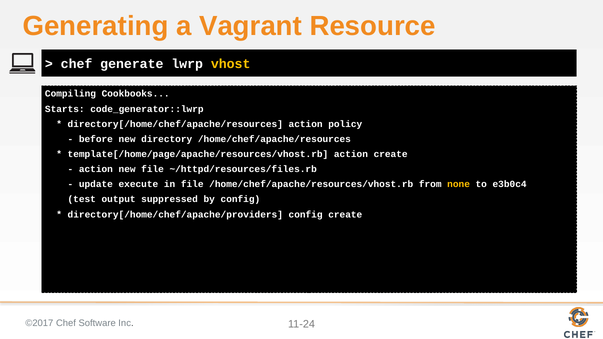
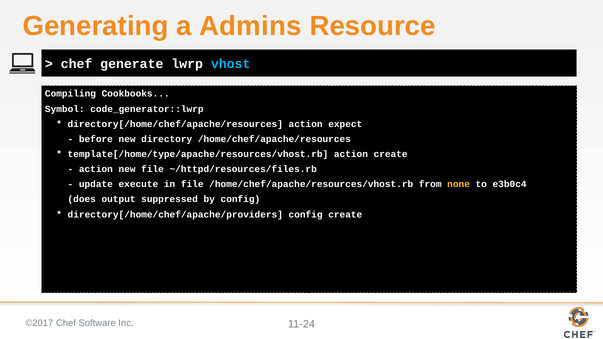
Vagrant: Vagrant -> Admins
vhost colour: yellow -> light blue
Starts: Starts -> Symbol
policy: policy -> expect
template[/home/page/apache/resources/vhost.rb: template[/home/page/apache/resources/vhost.rb -> template[/home/type/apache/resources/vhost.rb
test: test -> does
